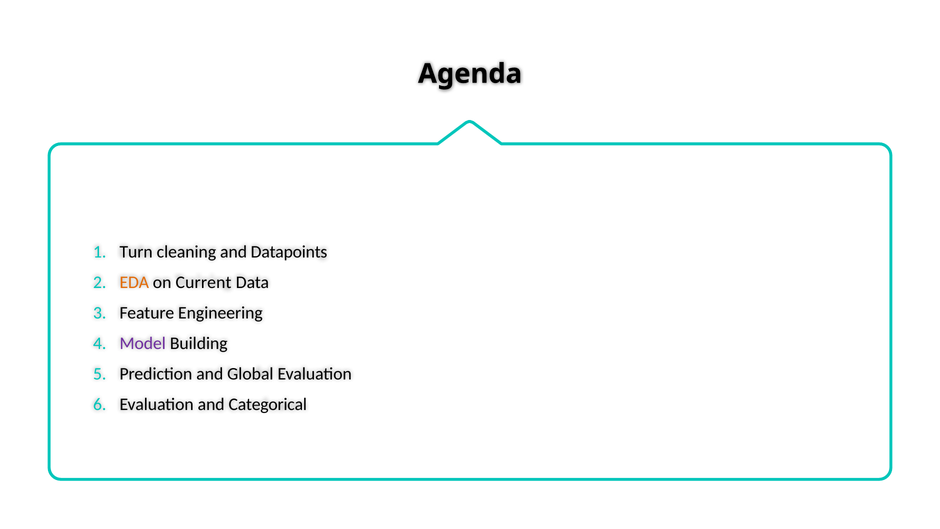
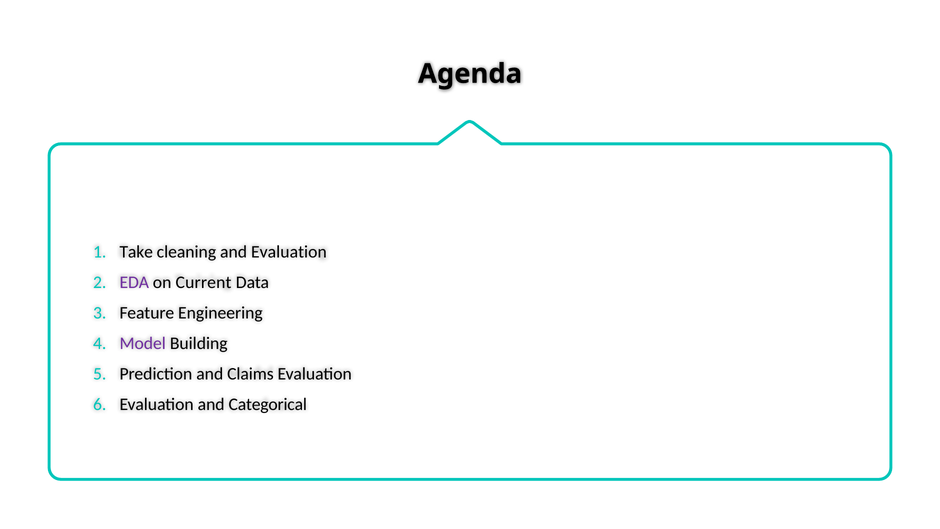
Turn: Turn -> Take
and Datapoints: Datapoints -> Evaluation
EDA colour: orange -> purple
Global: Global -> Claims
